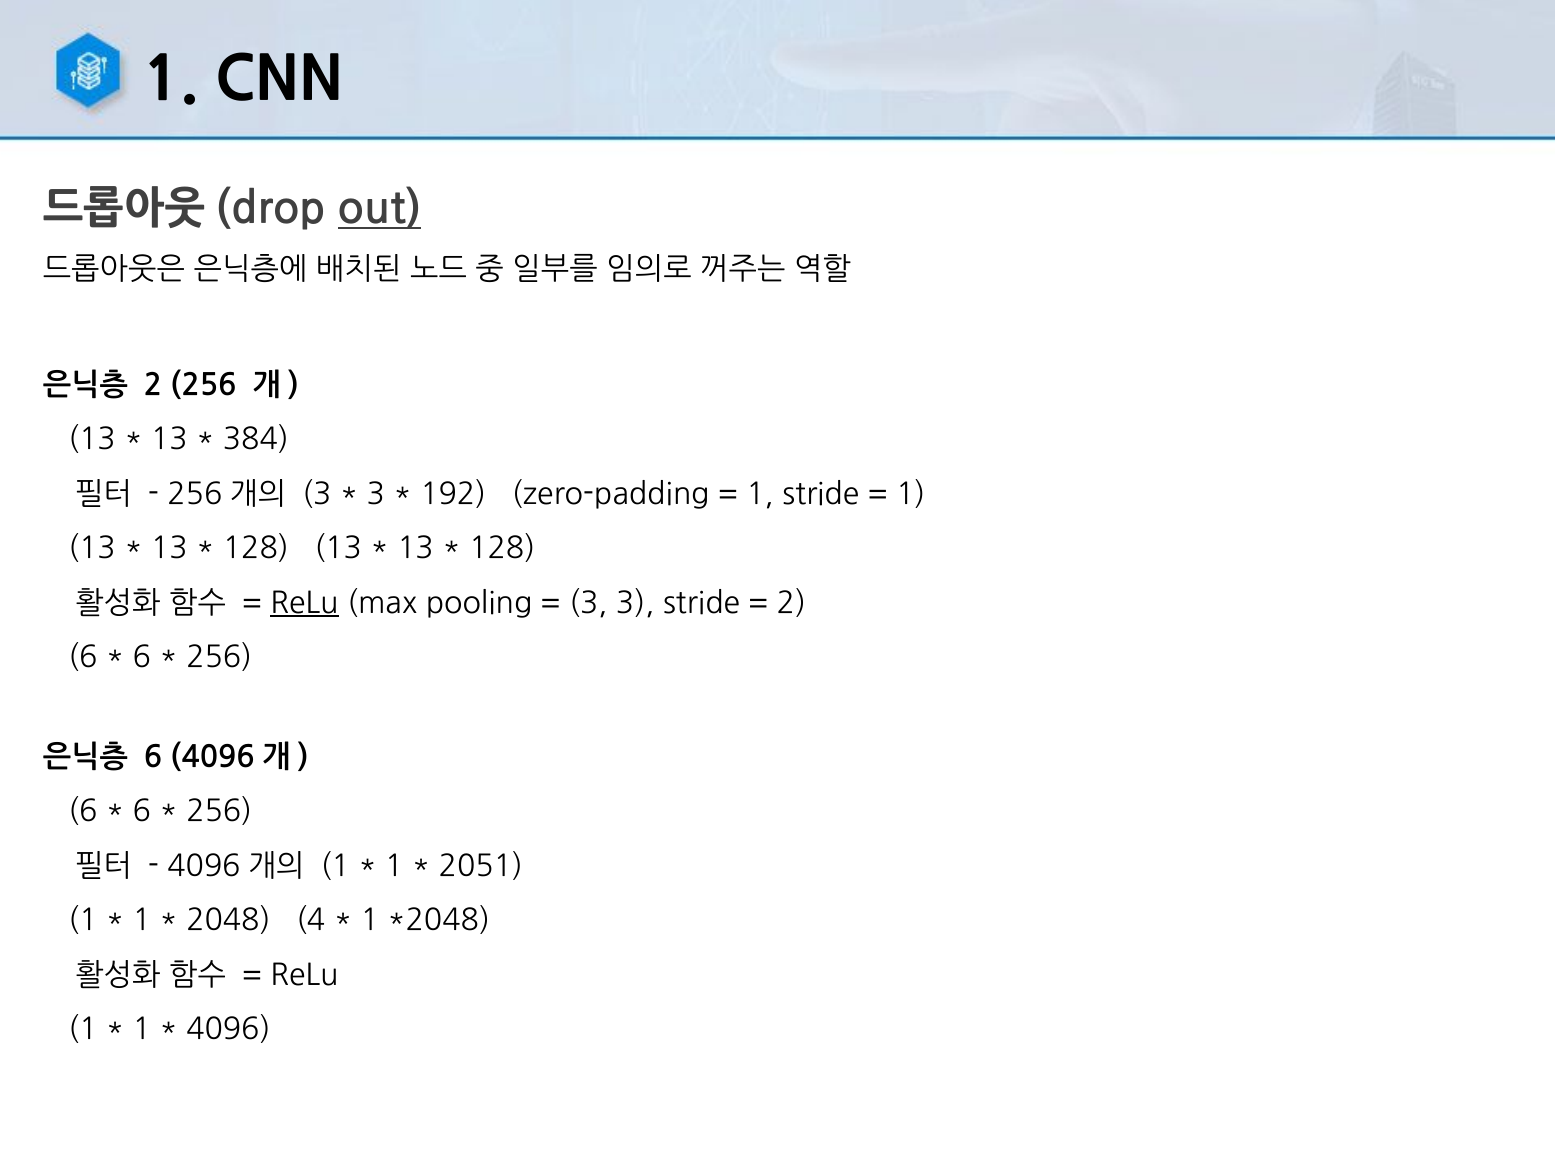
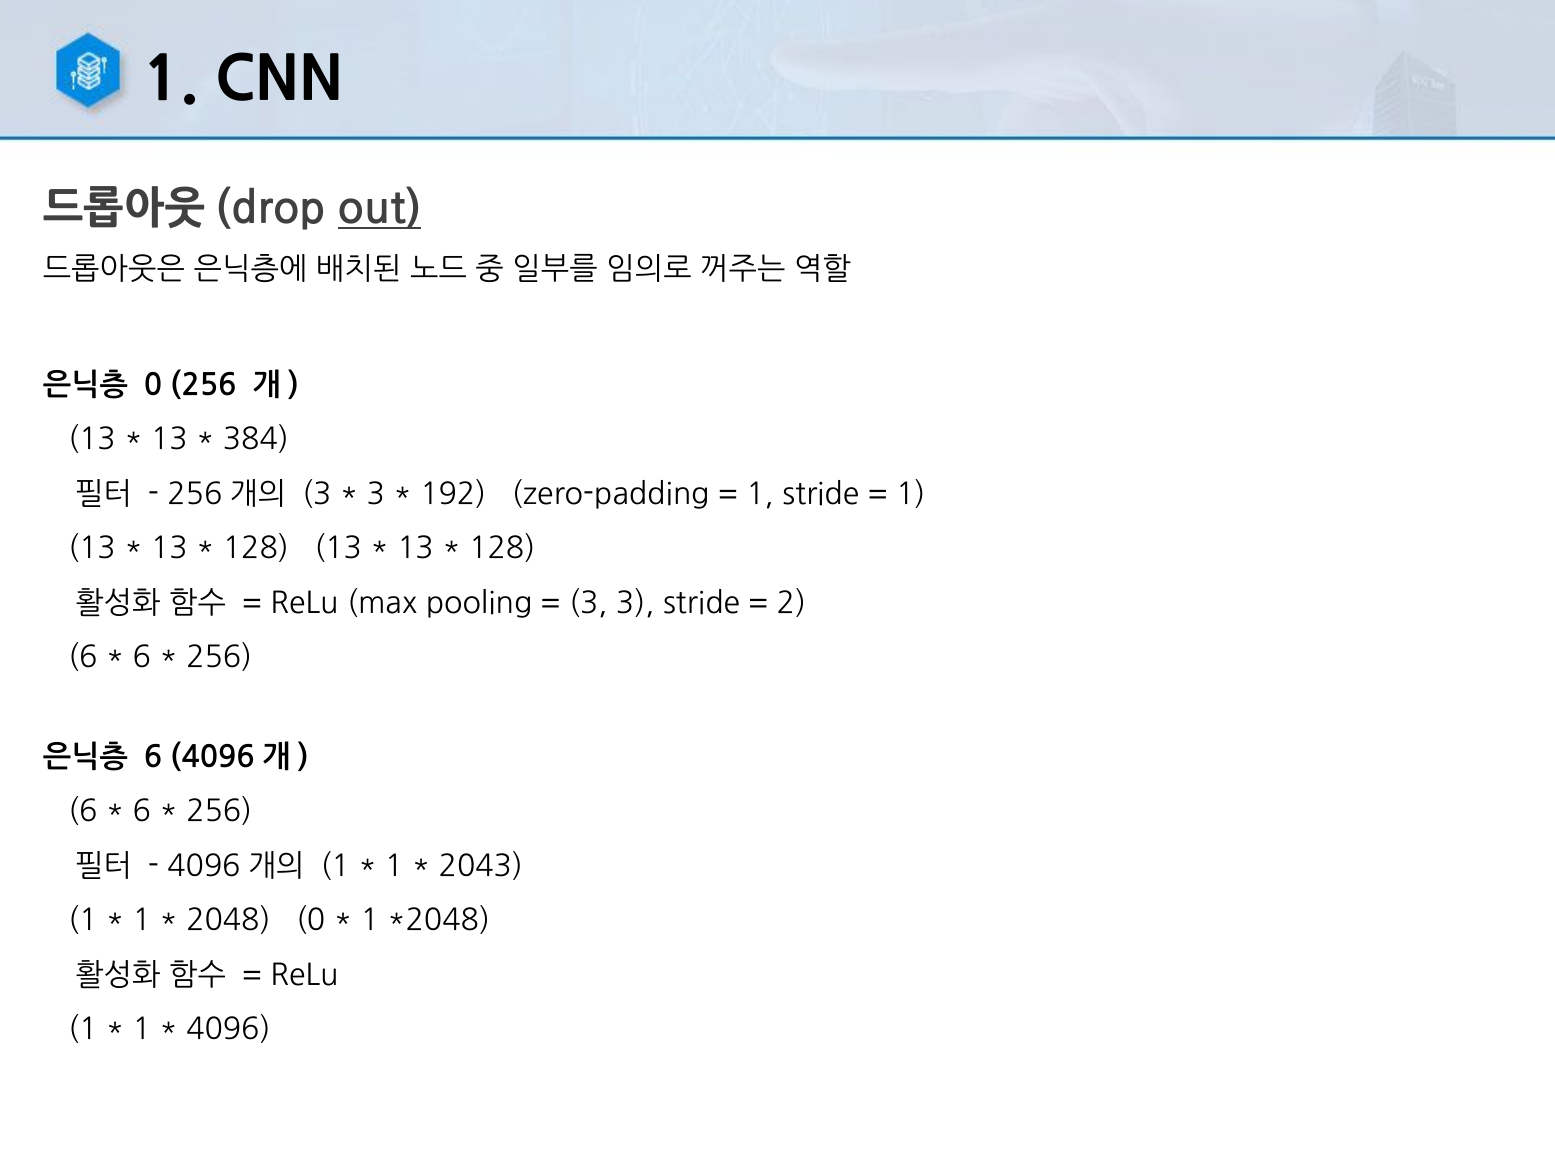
2 at (153, 385): 2 -> 0
ReLu at (304, 603) underline: present -> none
2051: 2051 -> 2043
2048 4: 4 -> 0
